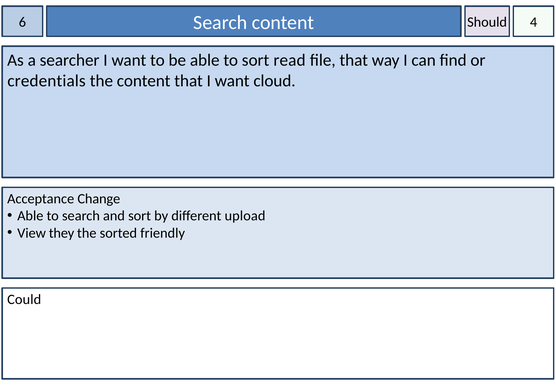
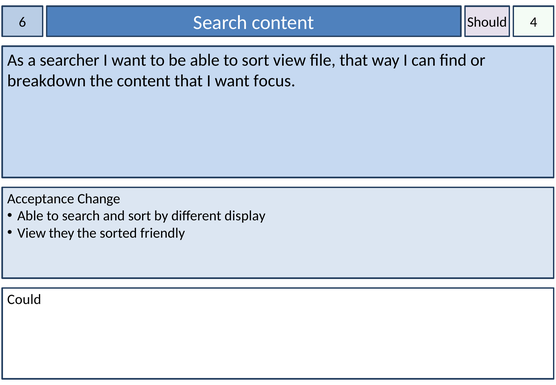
sort read: read -> view
credentials: credentials -> breakdown
cloud: cloud -> focus
upload: upload -> display
